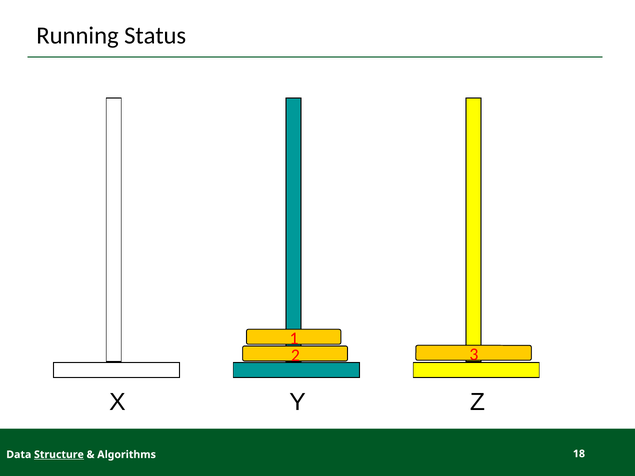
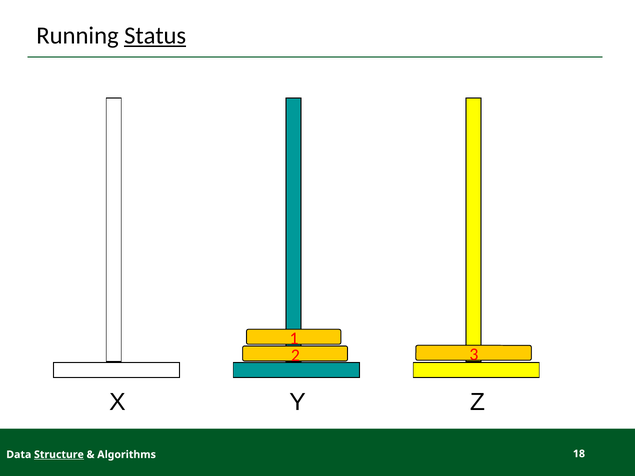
Status underline: none -> present
